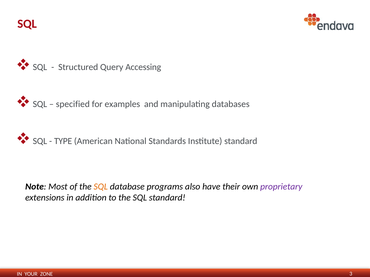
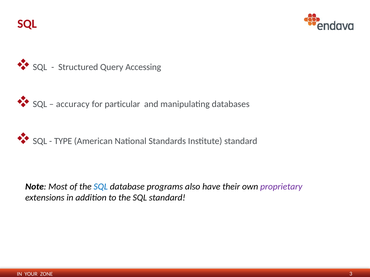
specified: specified -> accuracy
examples: examples -> particular
SQL at (101, 187) colour: orange -> blue
